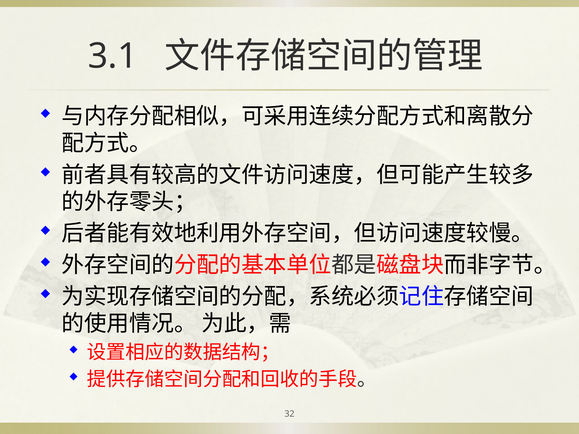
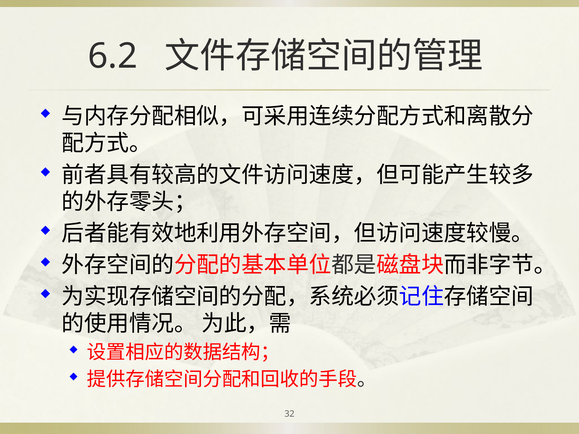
3.1: 3.1 -> 6.2
